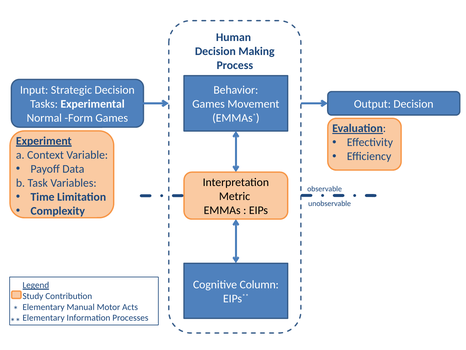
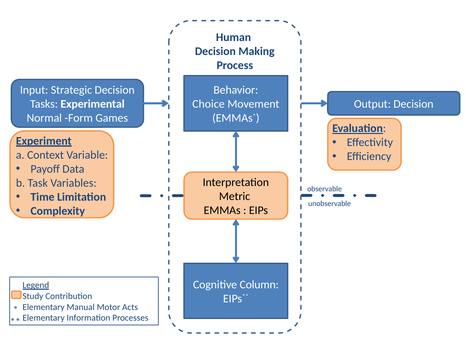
Games at (209, 104): Games -> Choice
